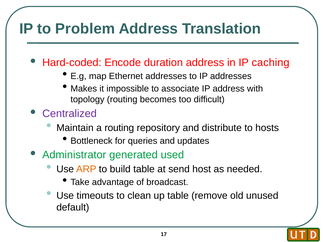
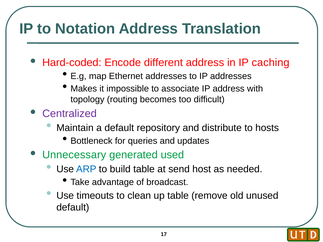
Problem: Problem -> Notation
duration: duration -> different
a routing: routing -> default
Administrator: Administrator -> Unnecessary
ARP colour: orange -> blue
